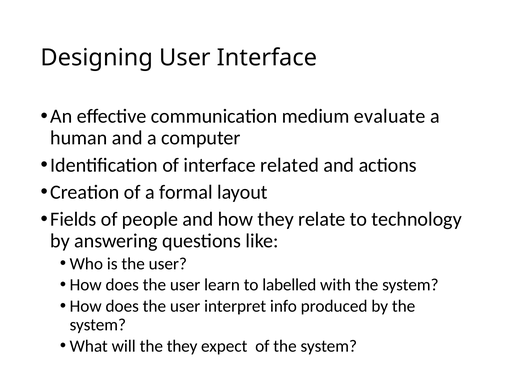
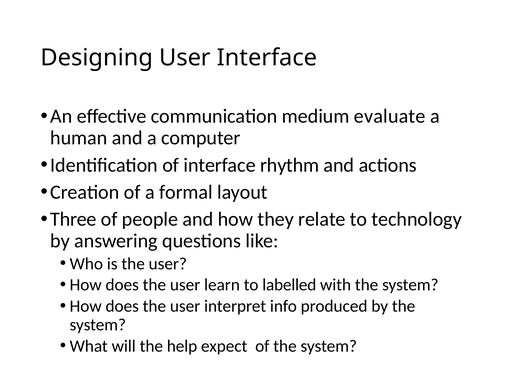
related: related -> rhythm
Fields: Fields -> Three
the they: they -> help
